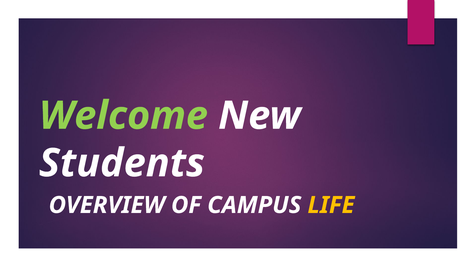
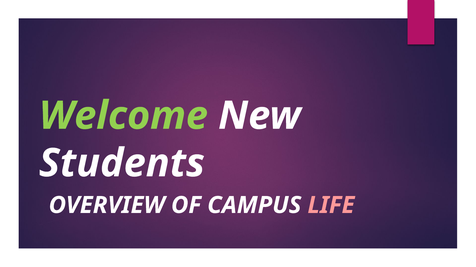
LIFE colour: yellow -> pink
